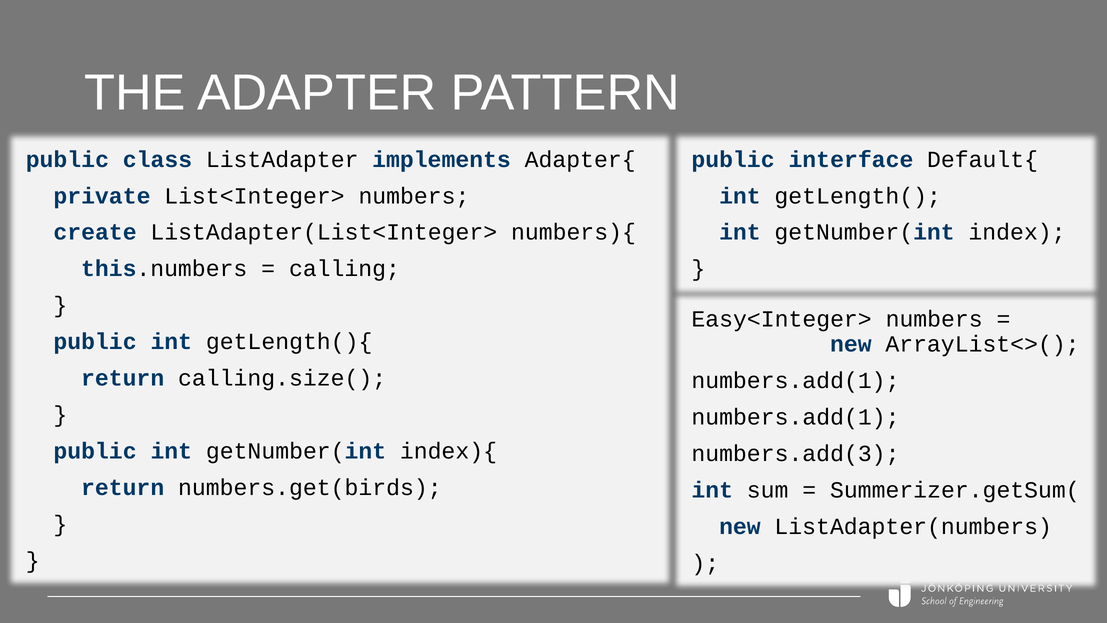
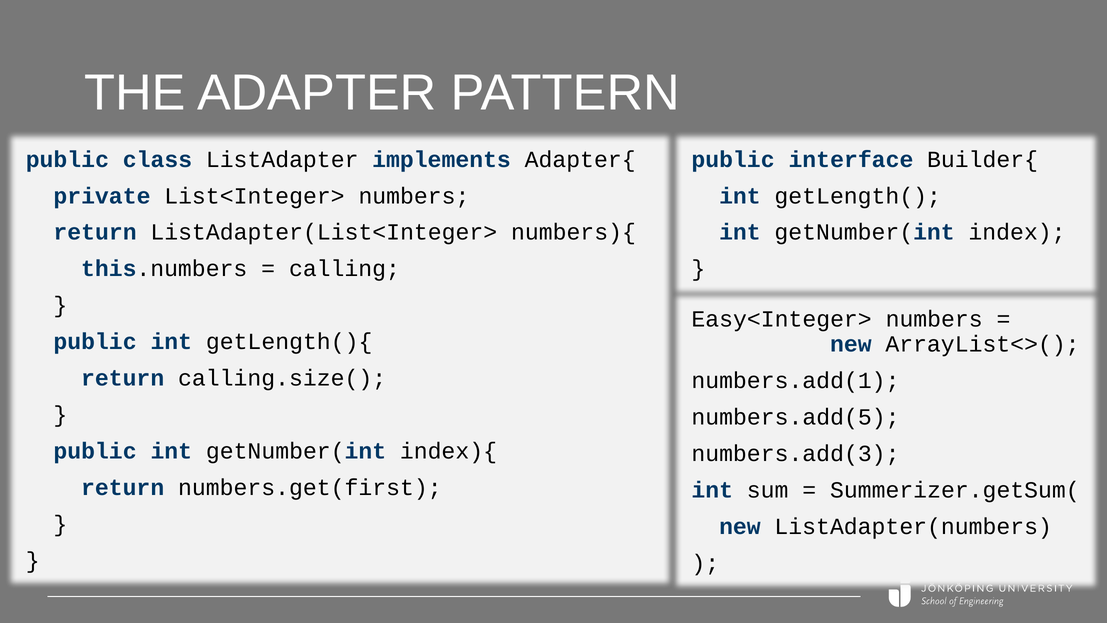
Default{: Default{ -> Builder{
create at (95, 232): create -> return
numbers.add(1 at (795, 417): numbers.add(1 -> numbers.add(5
numbers.get(birds: numbers.get(birds -> numbers.get(first
